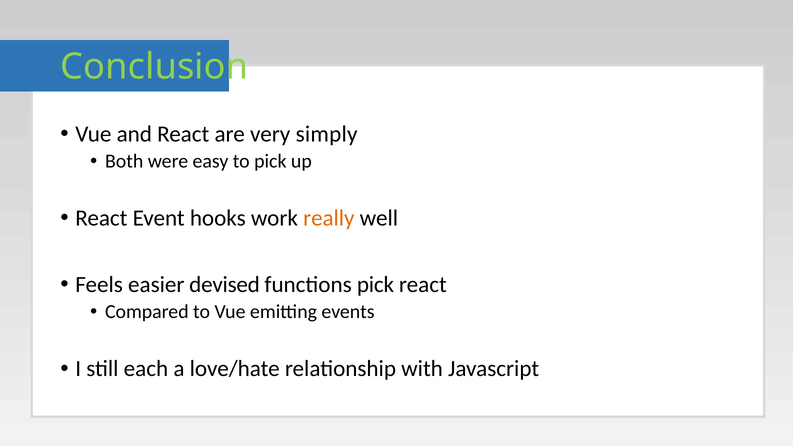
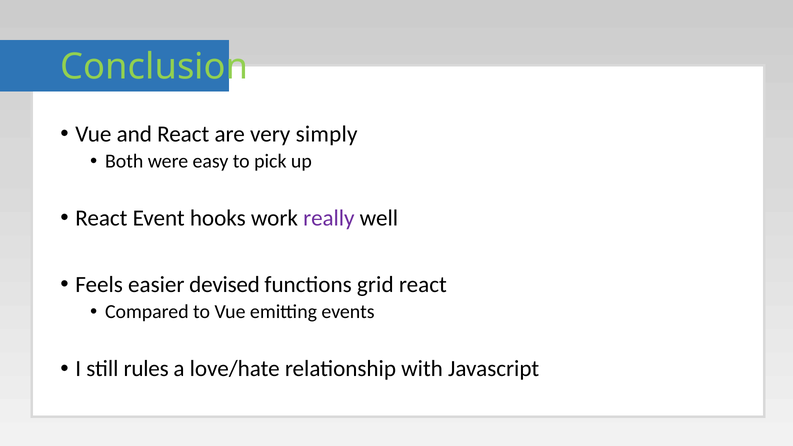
really colour: orange -> purple
functions pick: pick -> grid
each: each -> rules
